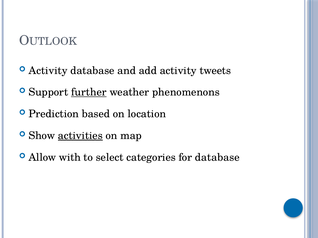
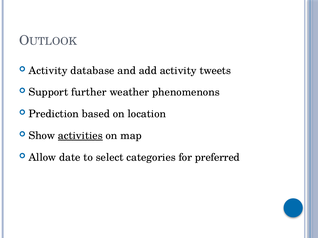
further underline: present -> none
with: with -> date
for database: database -> preferred
